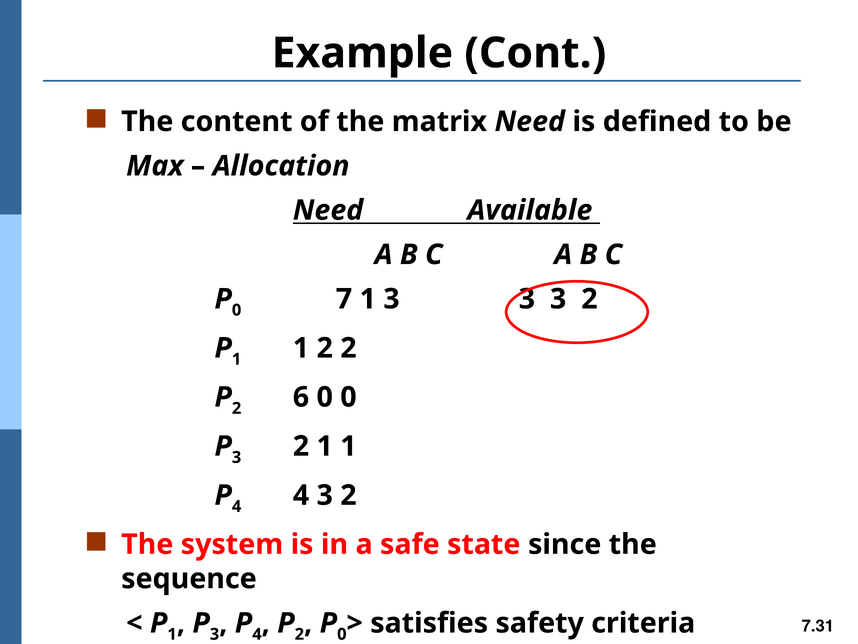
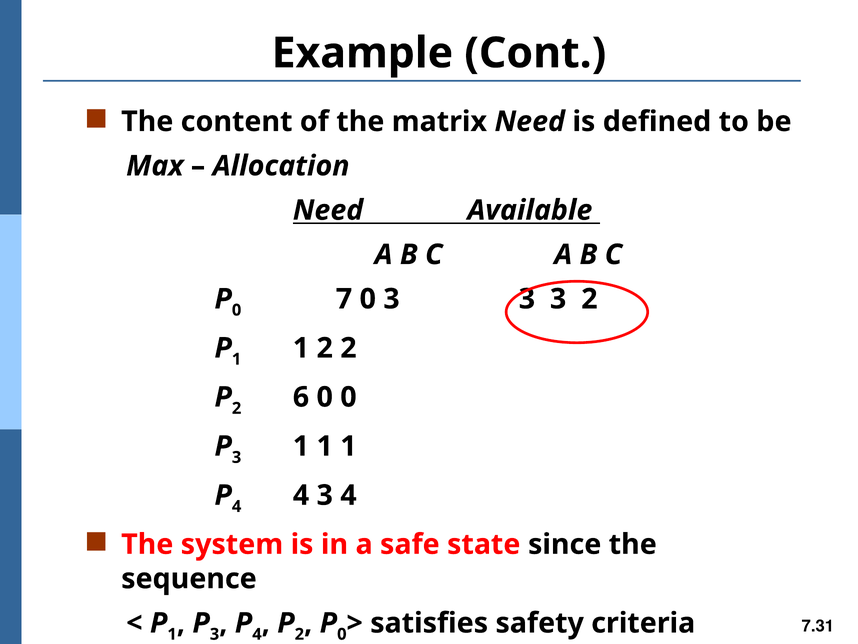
7 1: 1 -> 0
2 at (301, 446): 2 -> 1
4 3 2: 2 -> 4
